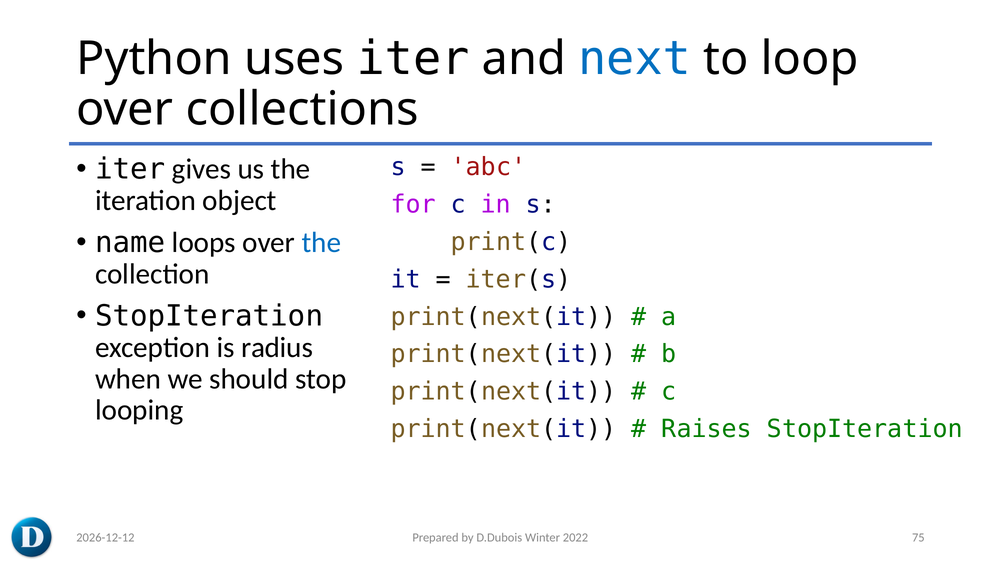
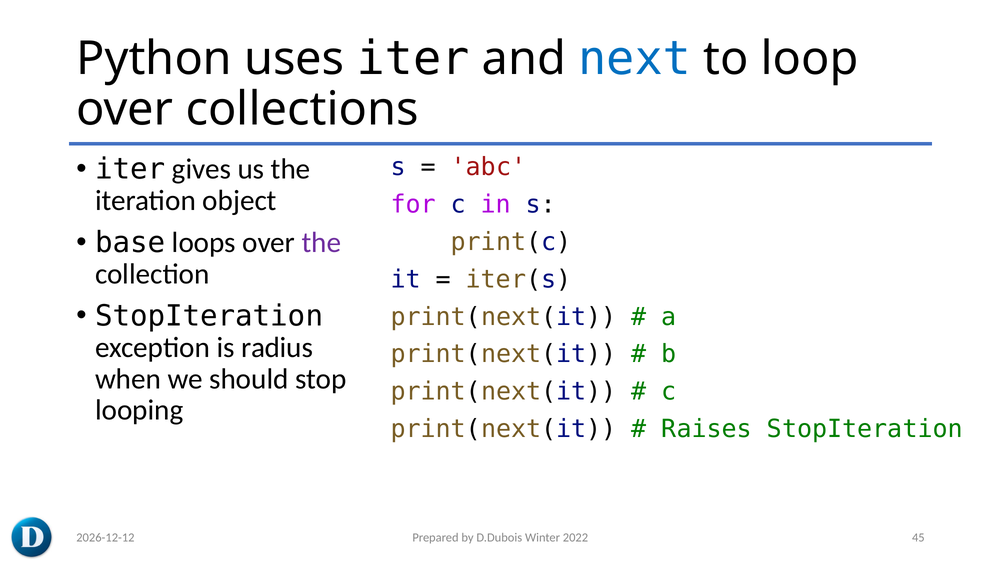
name: name -> base
the at (322, 243) colour: blue -> purple
75: 75 -> 45
